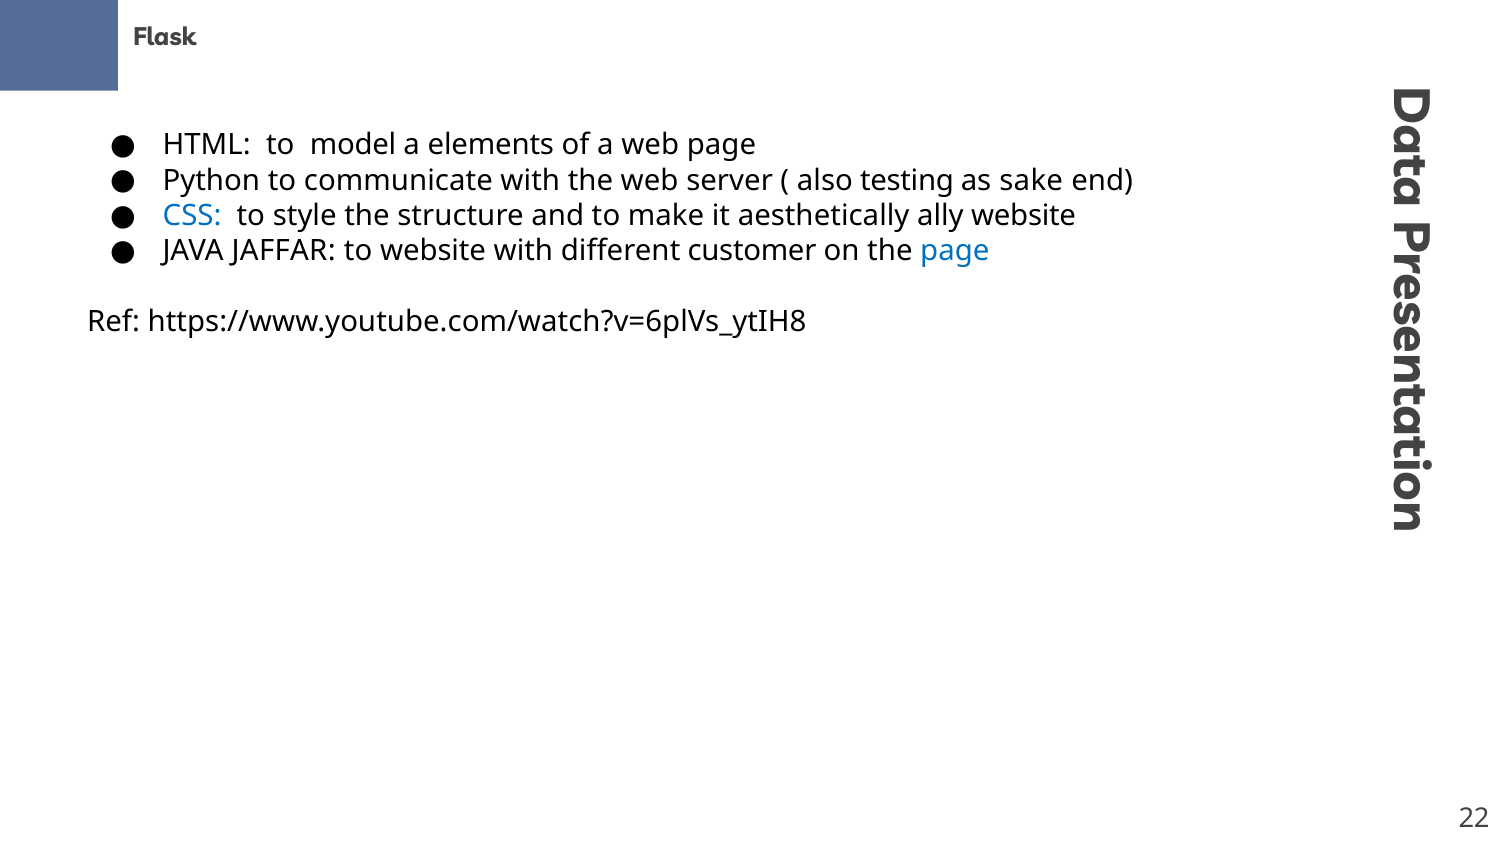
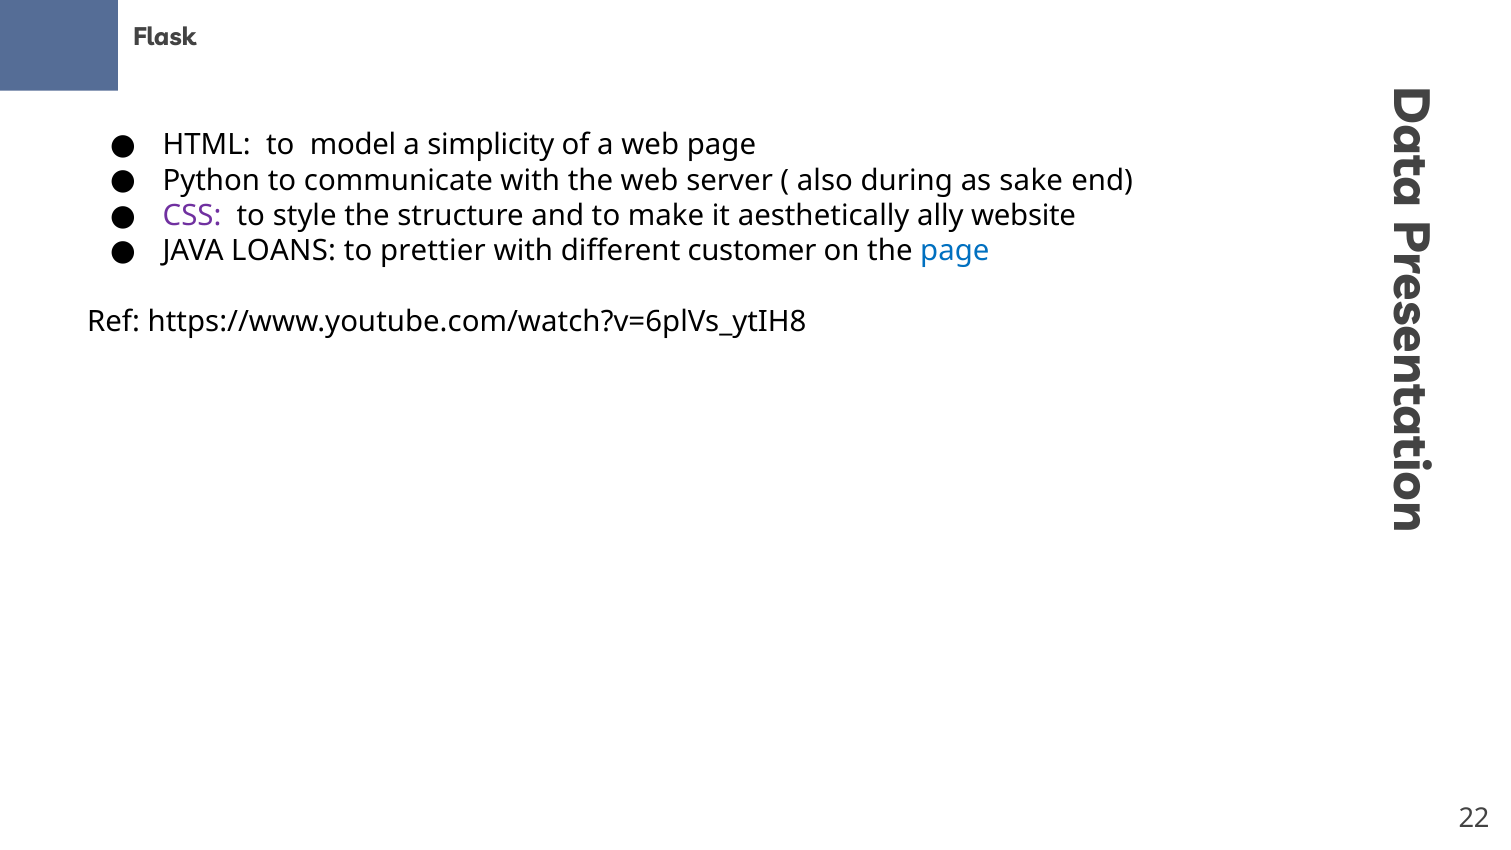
elements: elements -> simplicity
testing: testing -> during
CSS colour: blue -> purple
JAFFAR: JAFFAR -> LOANS
to website: website -> prettier
